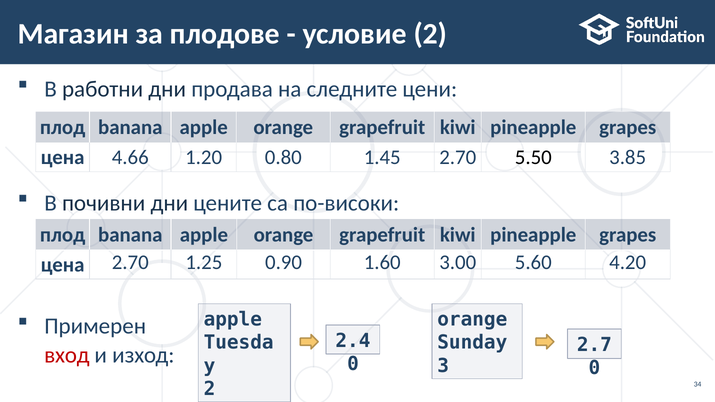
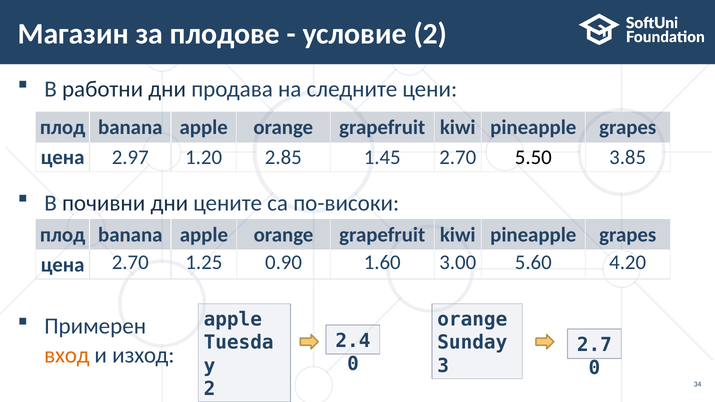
4.66: 4.66 -> 2.97
0.80: 0.80 -> 2.85
вход colour: red -> orange
